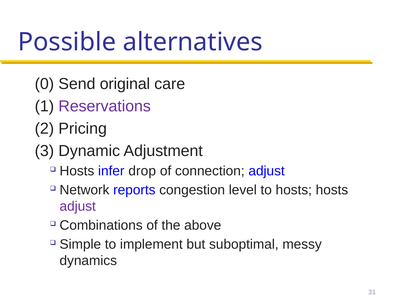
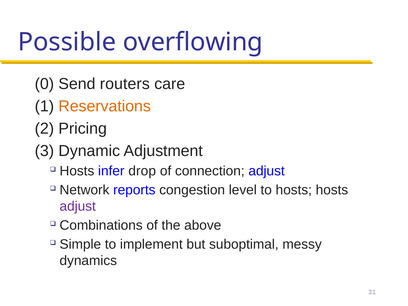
alternatives: alternatives -> overflowing
original: original -> routers
Reservations colour: purple -> orange
